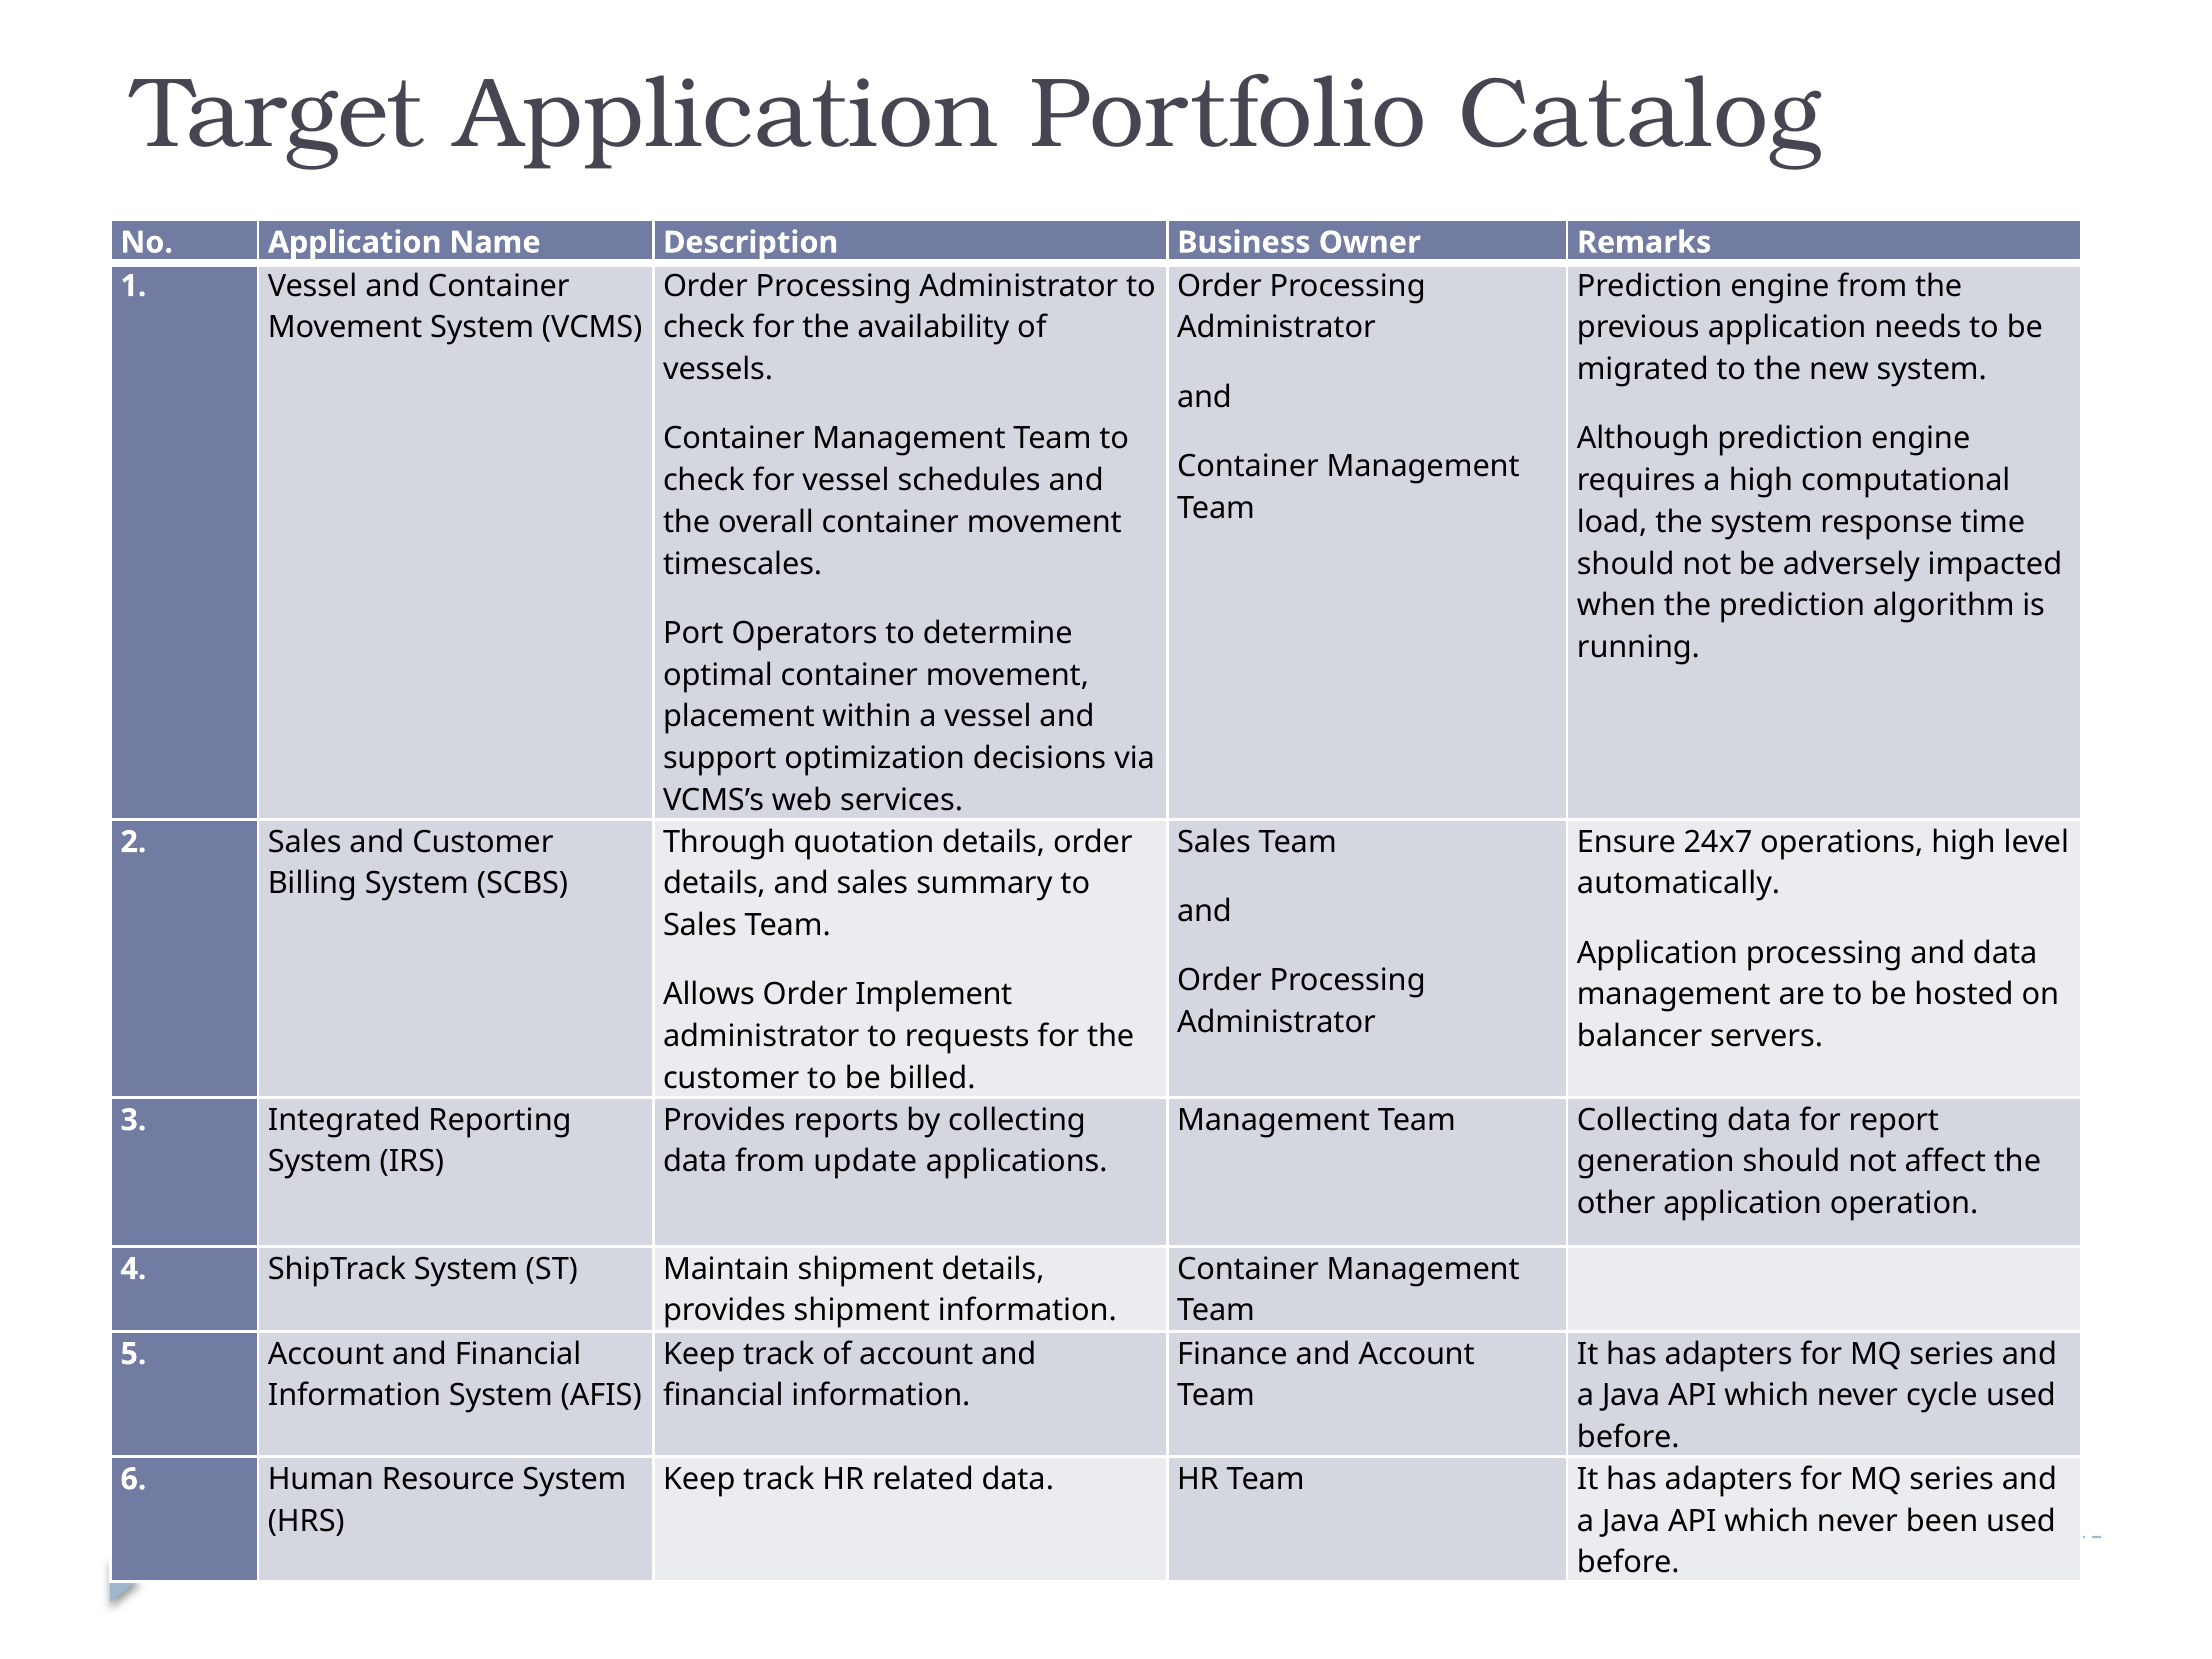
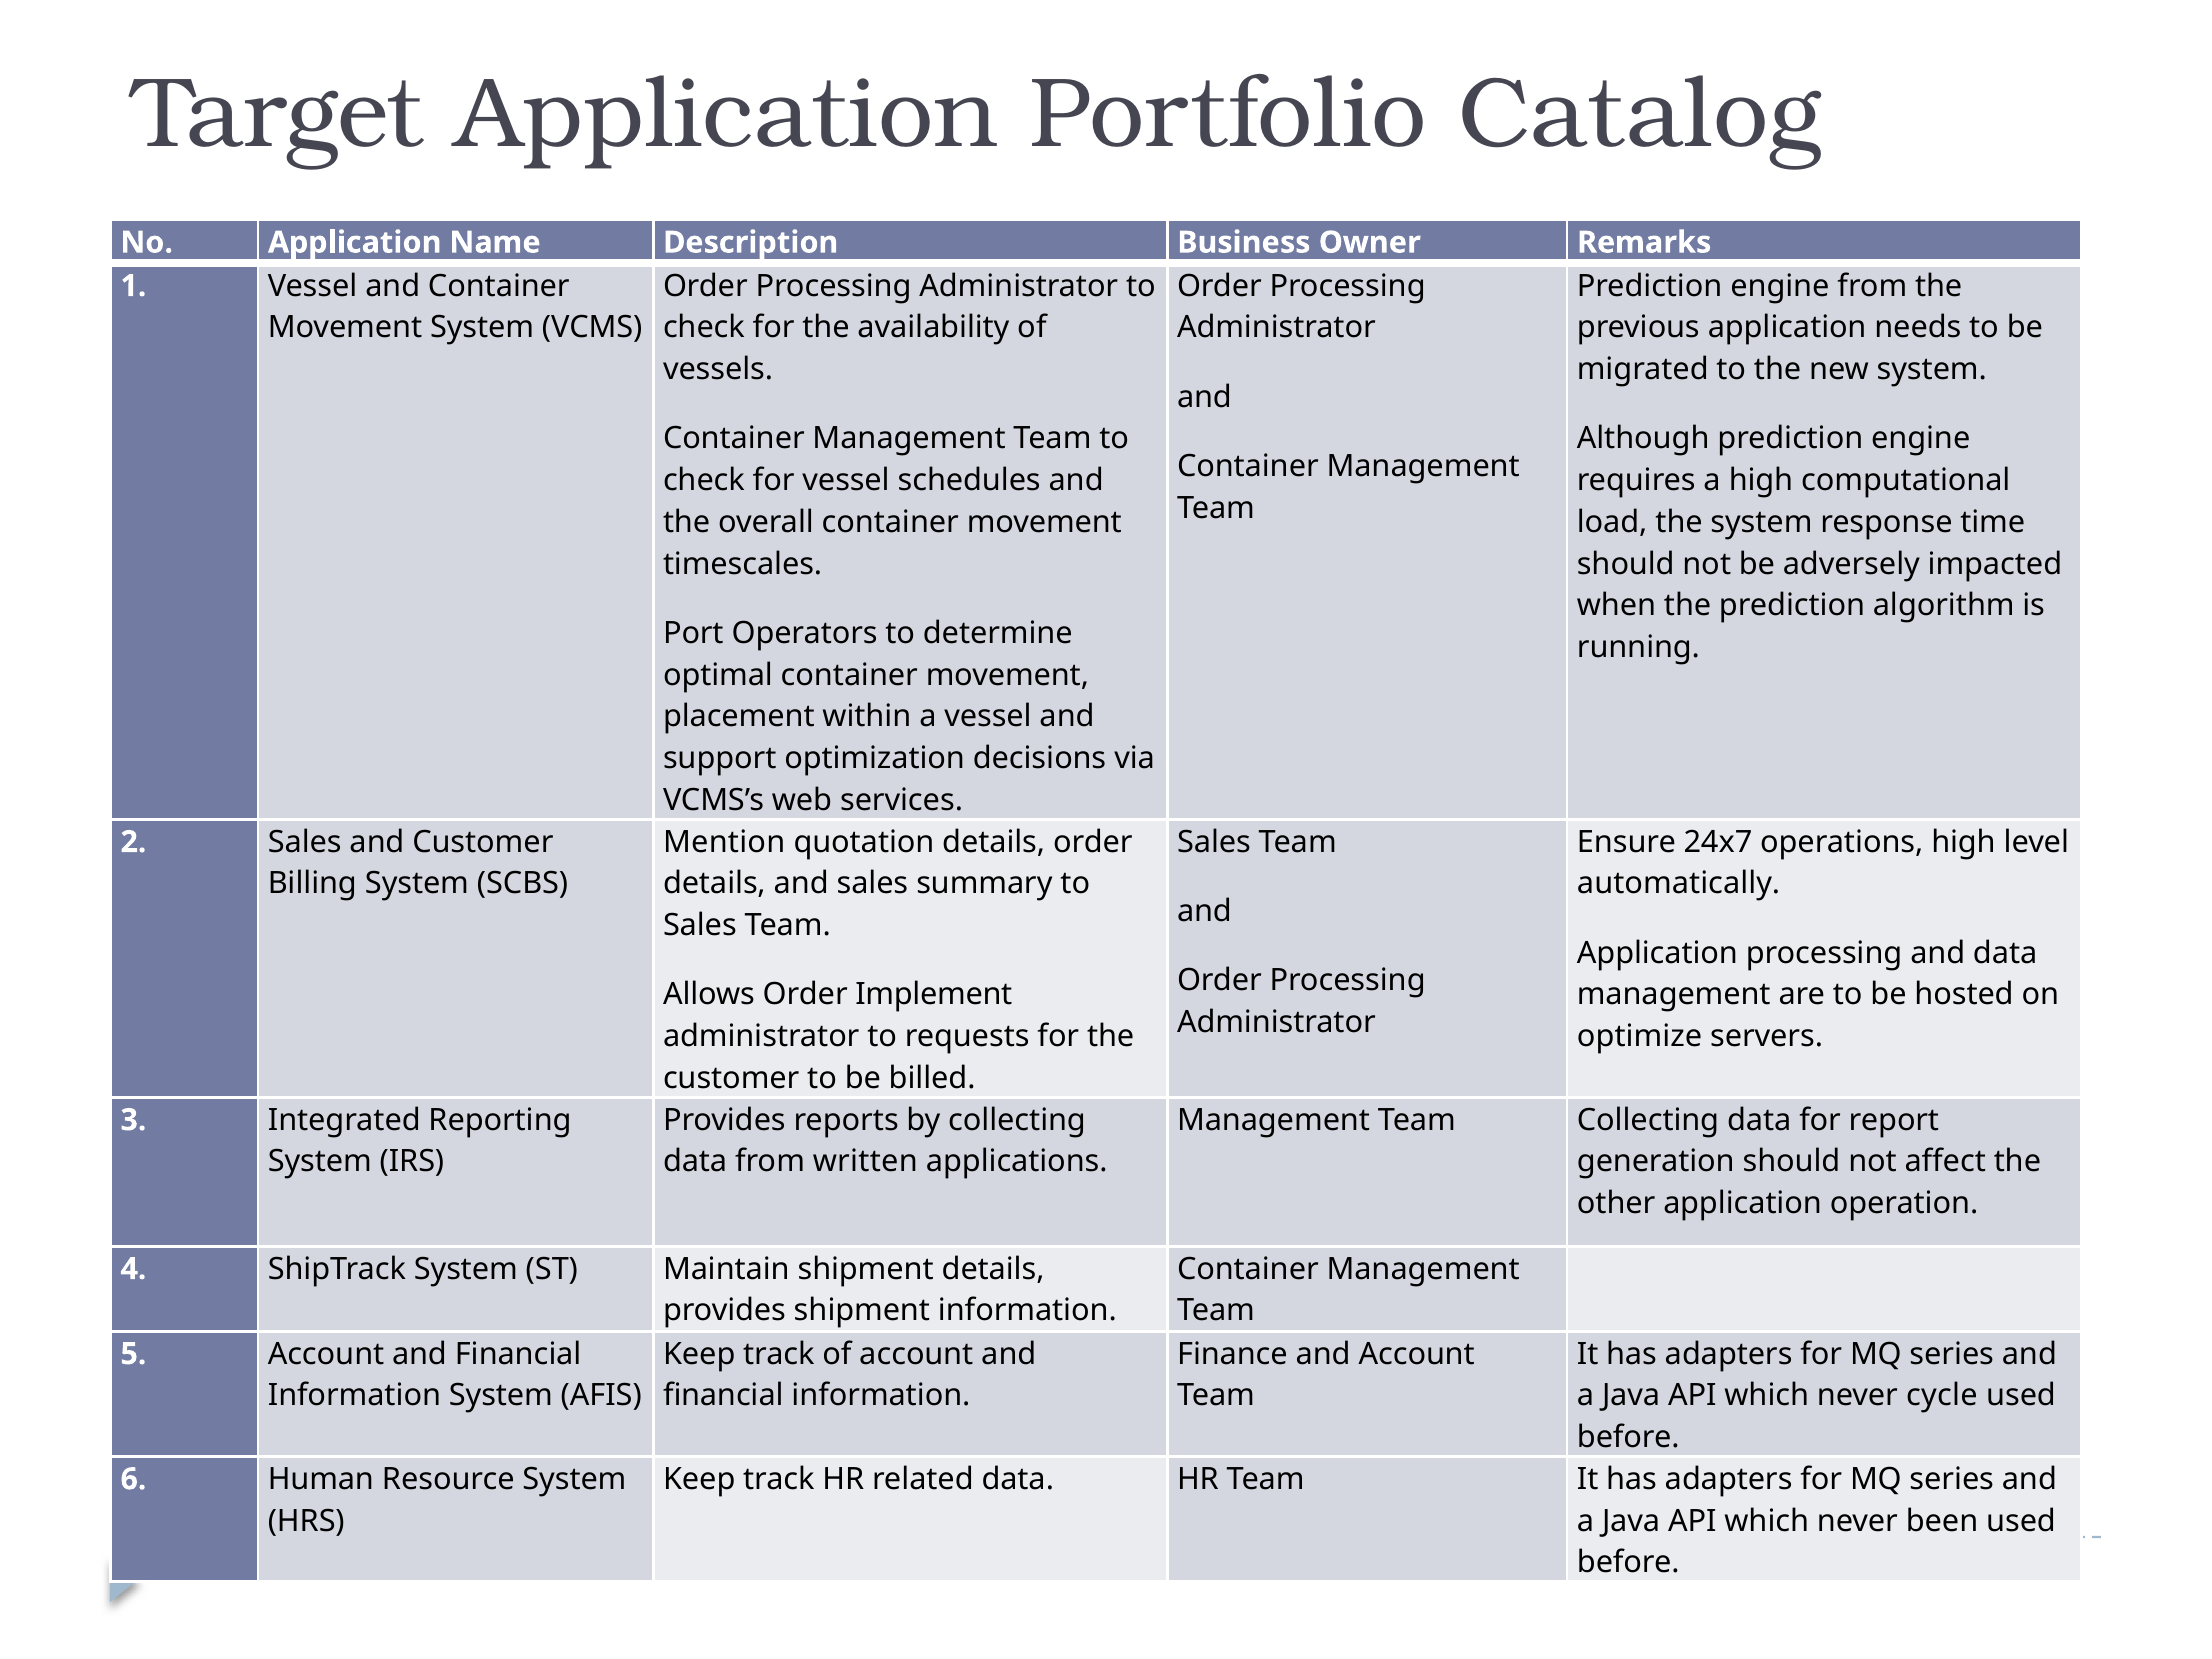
Through: Through -> Mention
balancer: balancer -> optimize
update: update -> written
